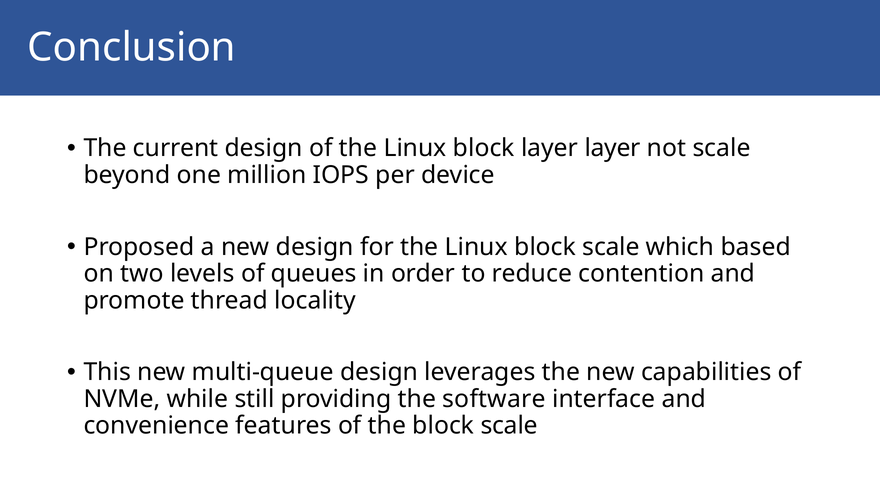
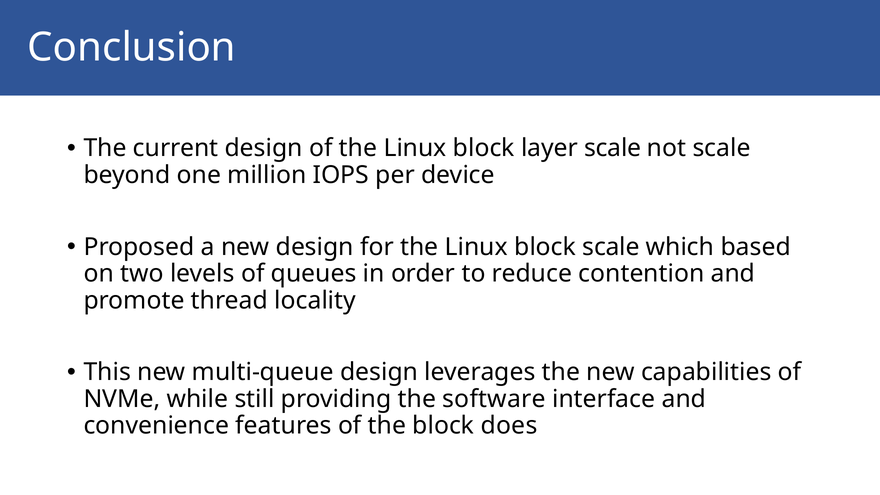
layer layer: layer -> scale
the block scale: scale -> does
